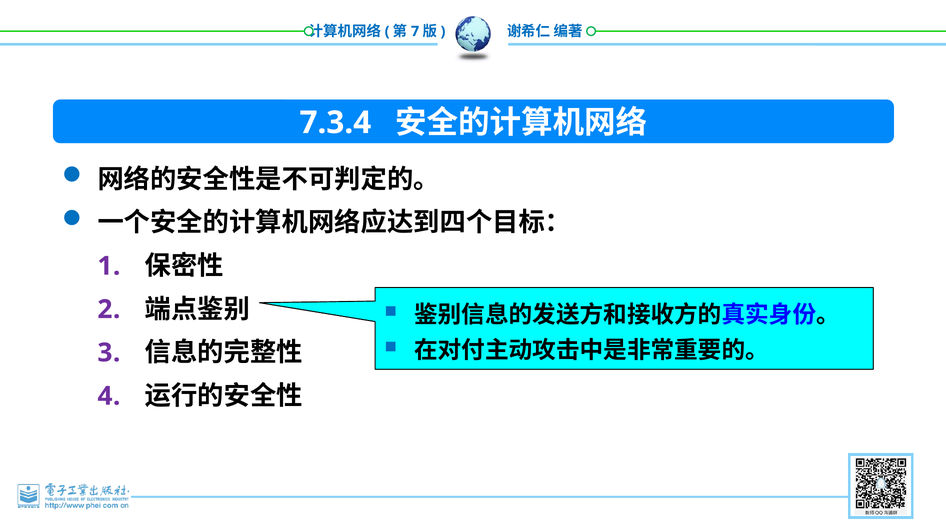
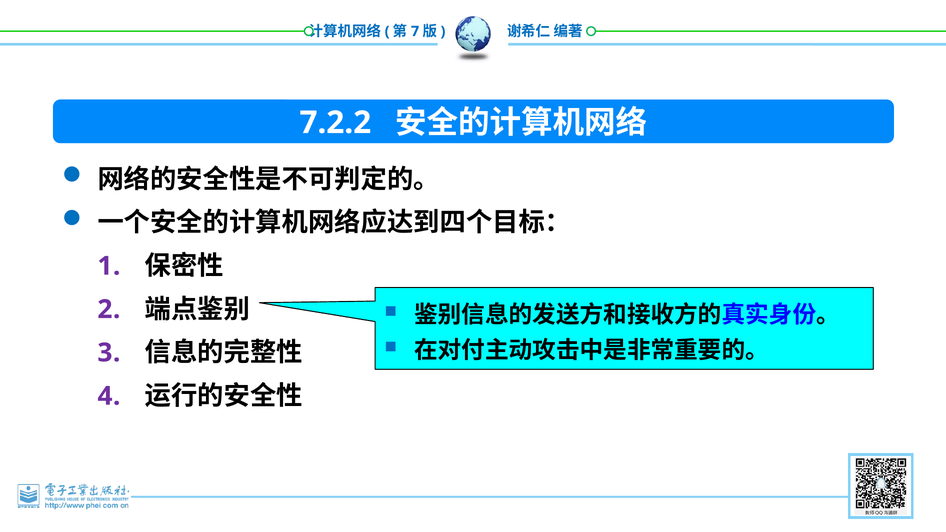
7.3.4: 7.3.4 -> 7.2.2
